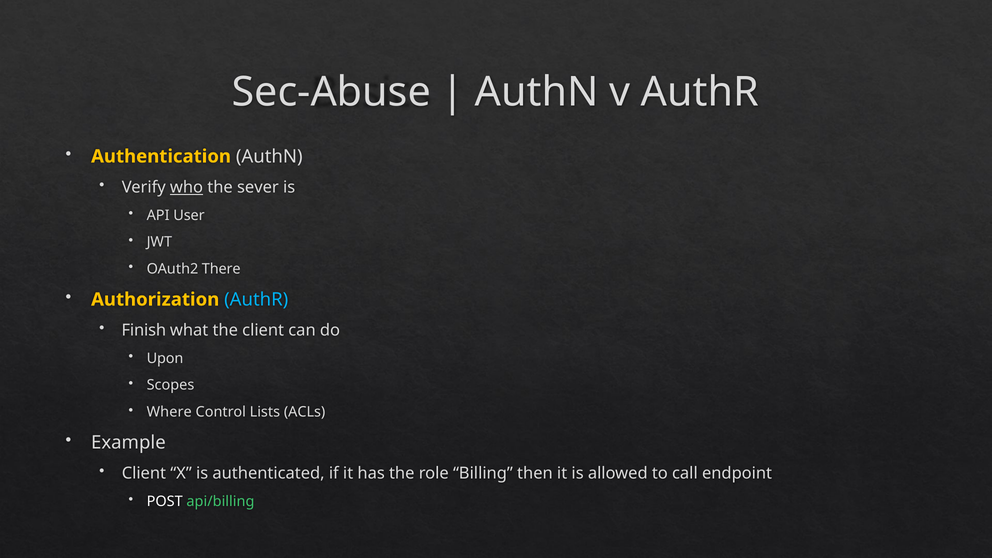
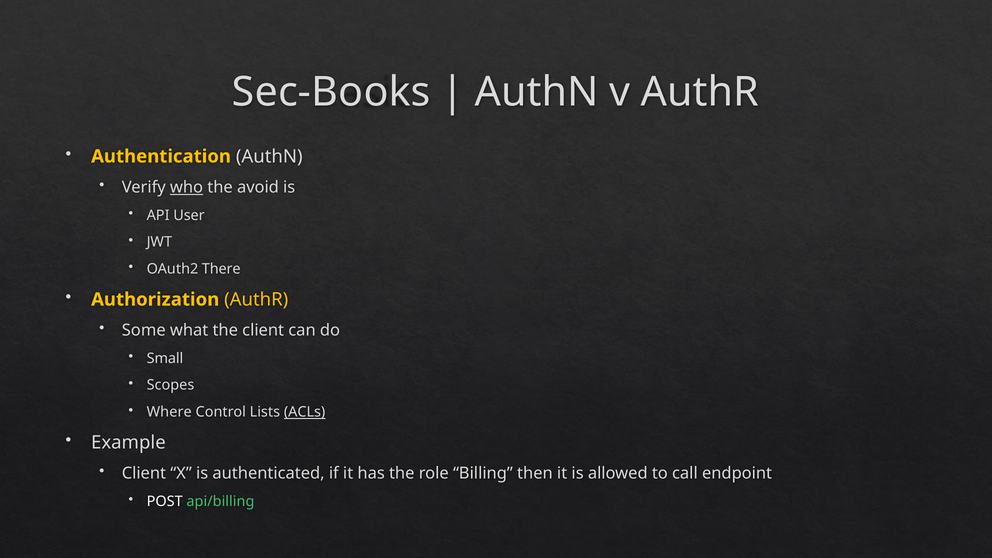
Sec-Abuse: Sec-Abuse -> Sec-Books
sever: sever -> avoid
AuthR at (256, 299) colour: light blue -> yellow
Finish: Finish -> Some
Upon: Upon -> Small
ACLs underline: none -> present
